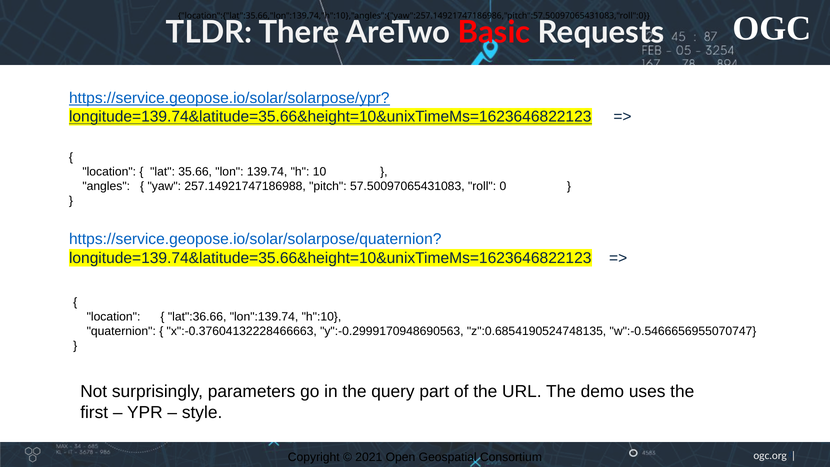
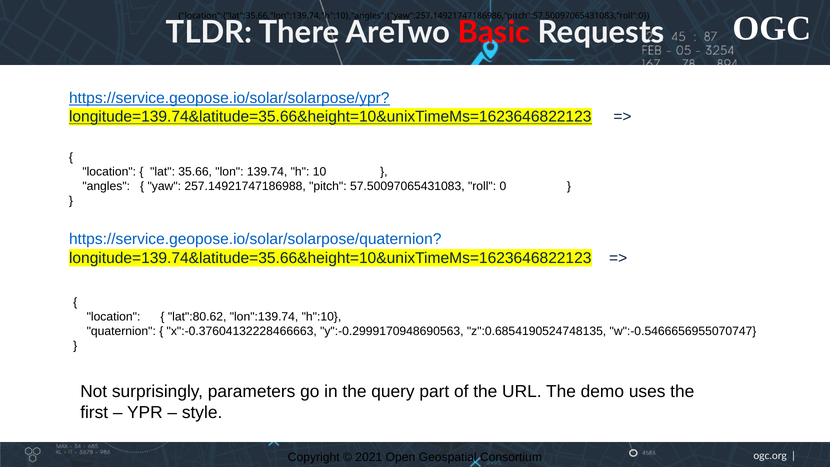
lat":36.66: lat":36.66 -> lat":80.62
